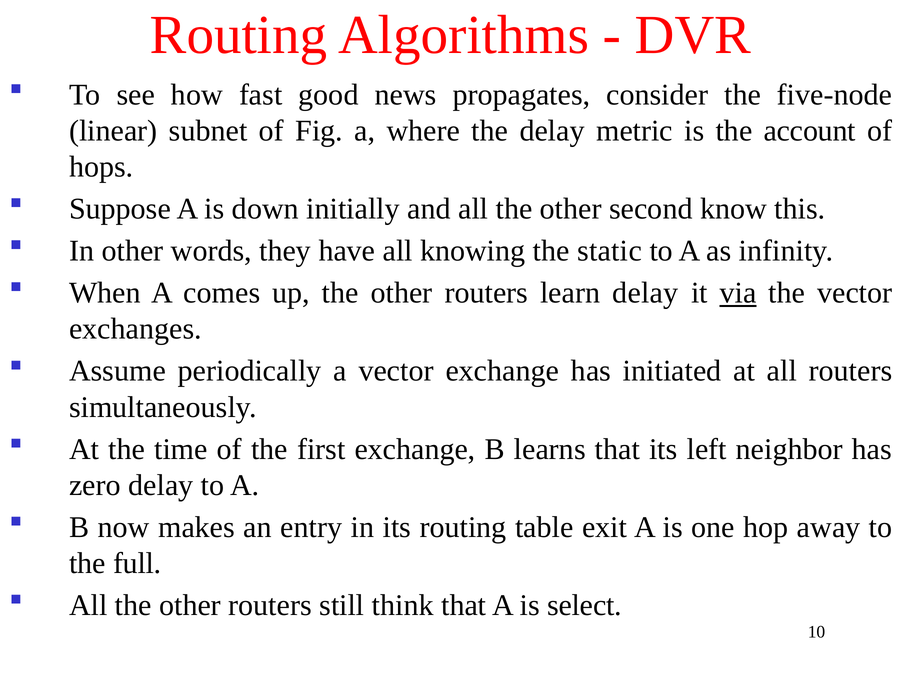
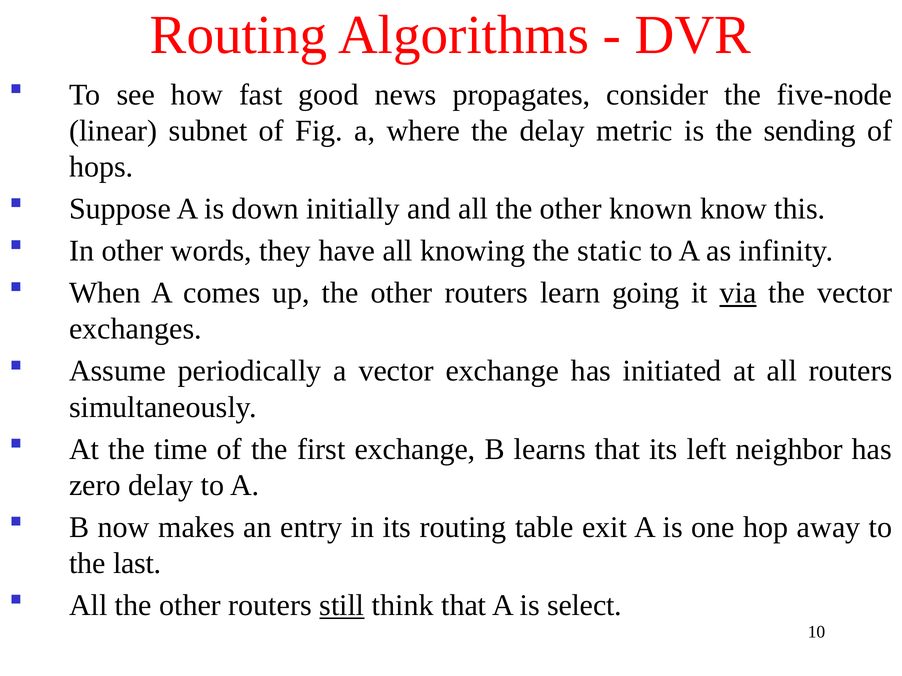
account: account -> sending
second: second -> known
learn delay: delay -> going
full: full -> last
still underline: none -> present
